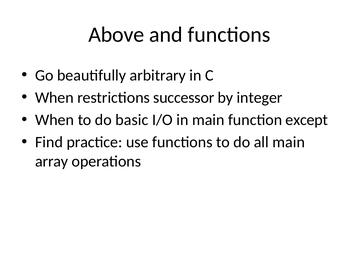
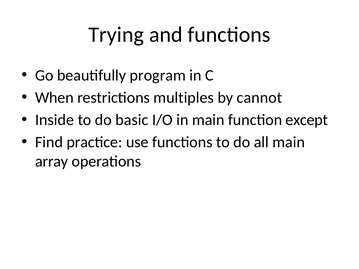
Above: Above -> Trying
arbitrary: arbitrary -> program
successor: successor -> multiples
integer: integer -> cannot
When at (55, 120): When -> Inside
